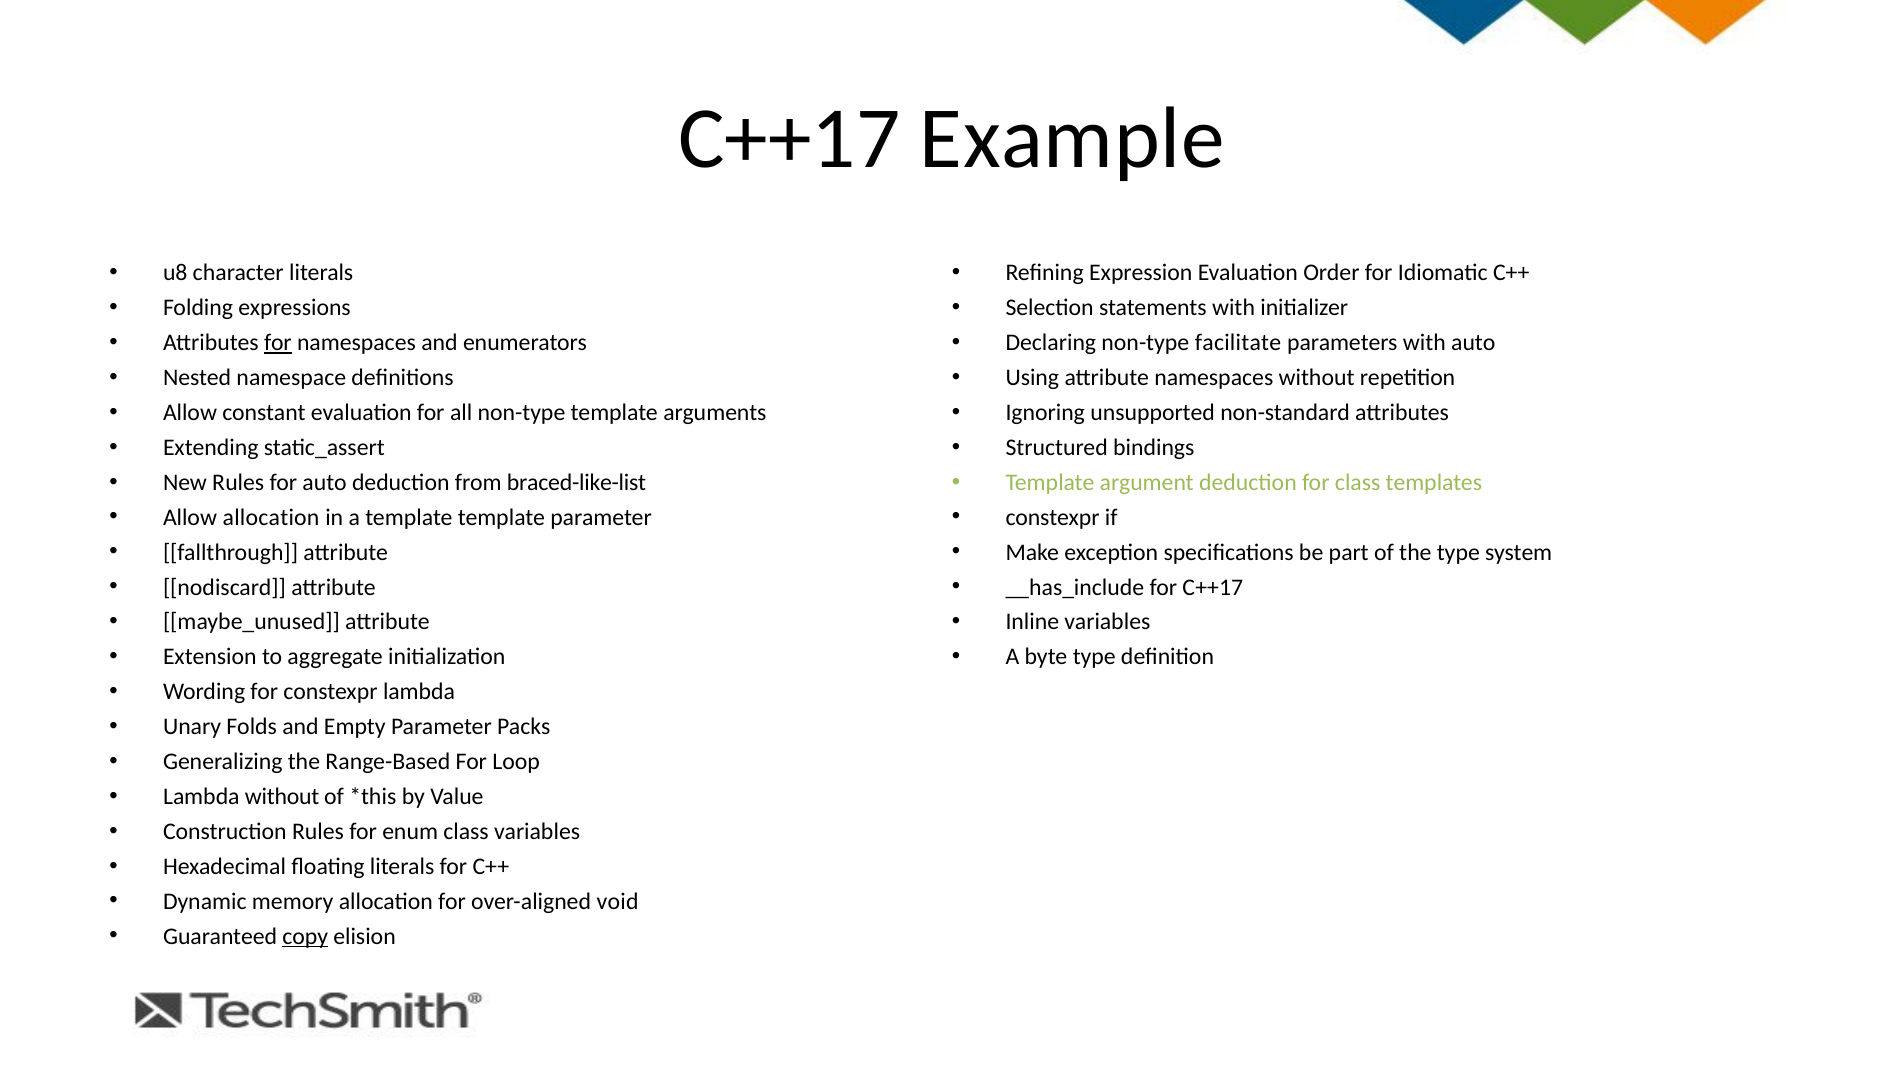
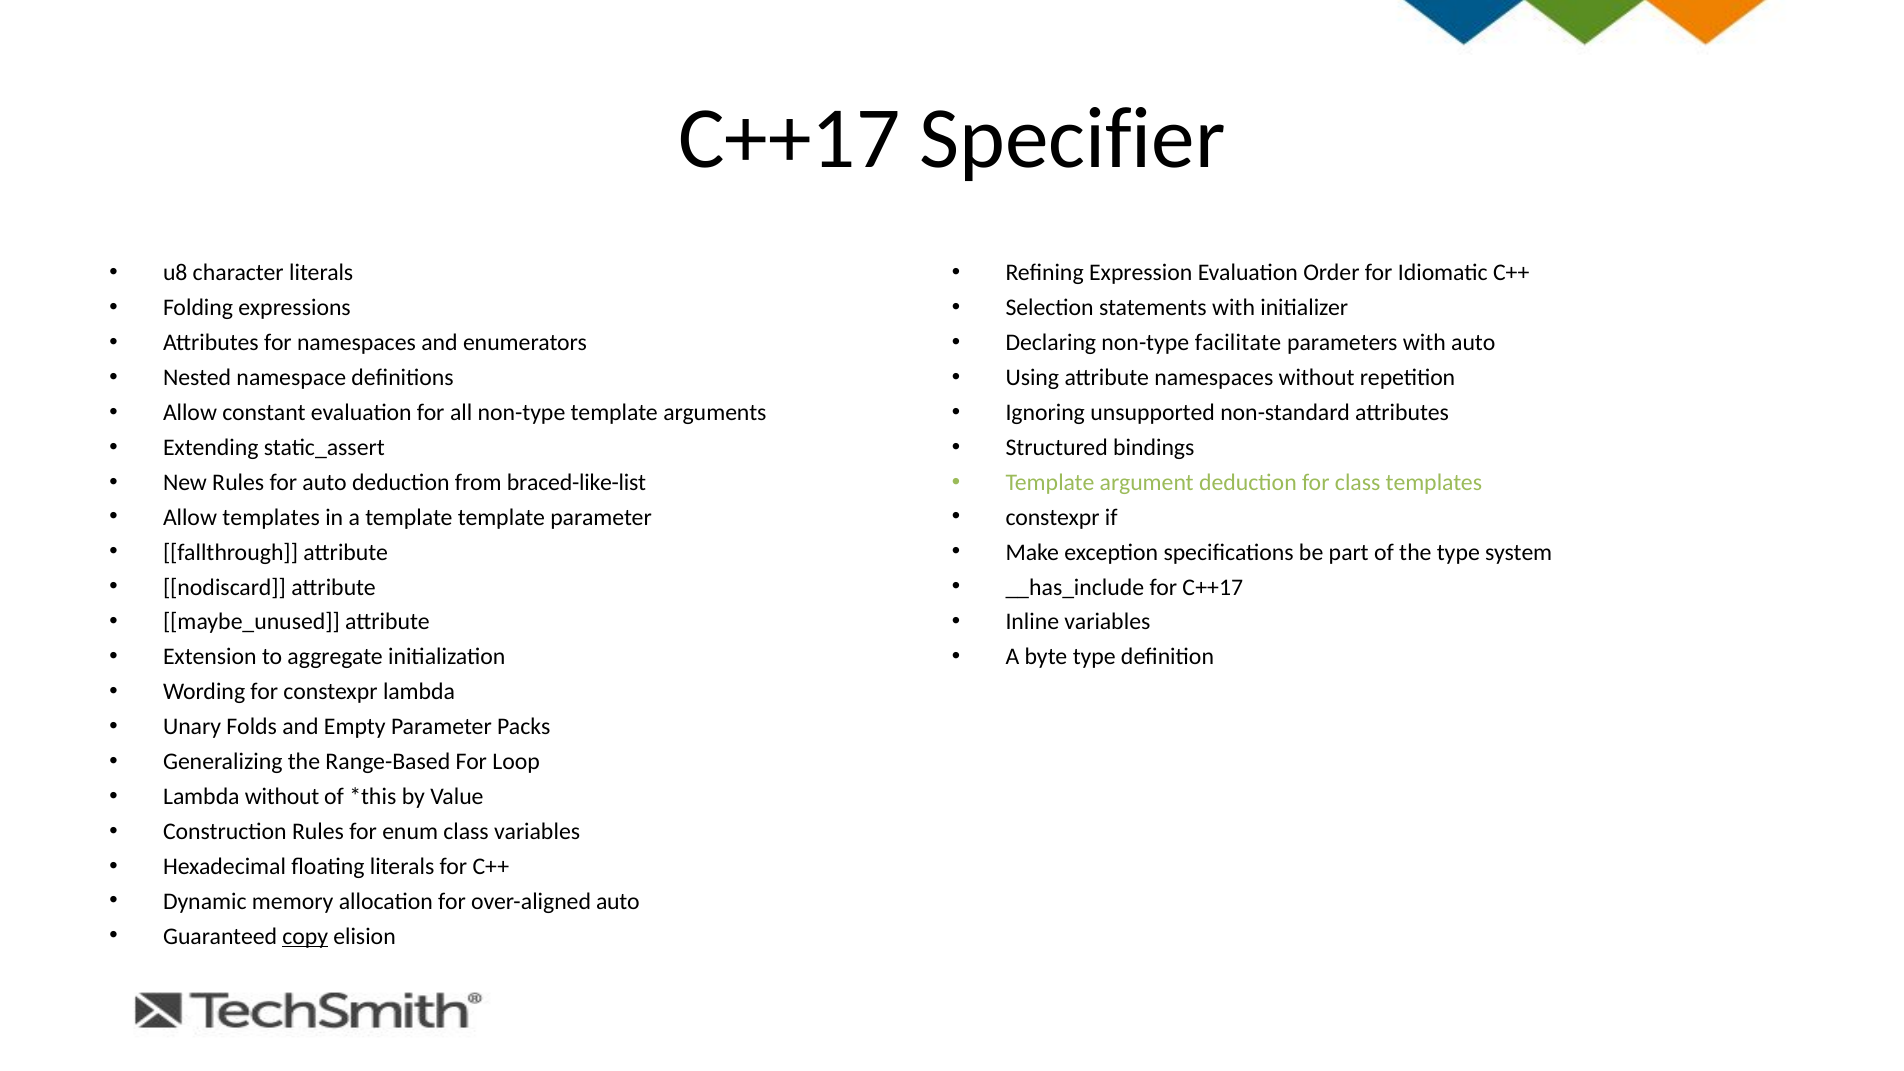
Example: Example -> Specifier
for at (278, 343) underline: present -> none
Allow allocation: allocation -> templates
over-aligned void: void -> auto
